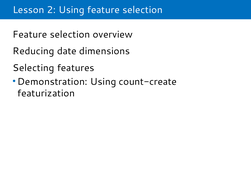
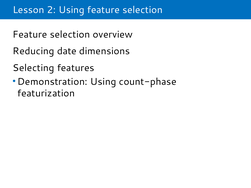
count-create: count-create -> count-phase
